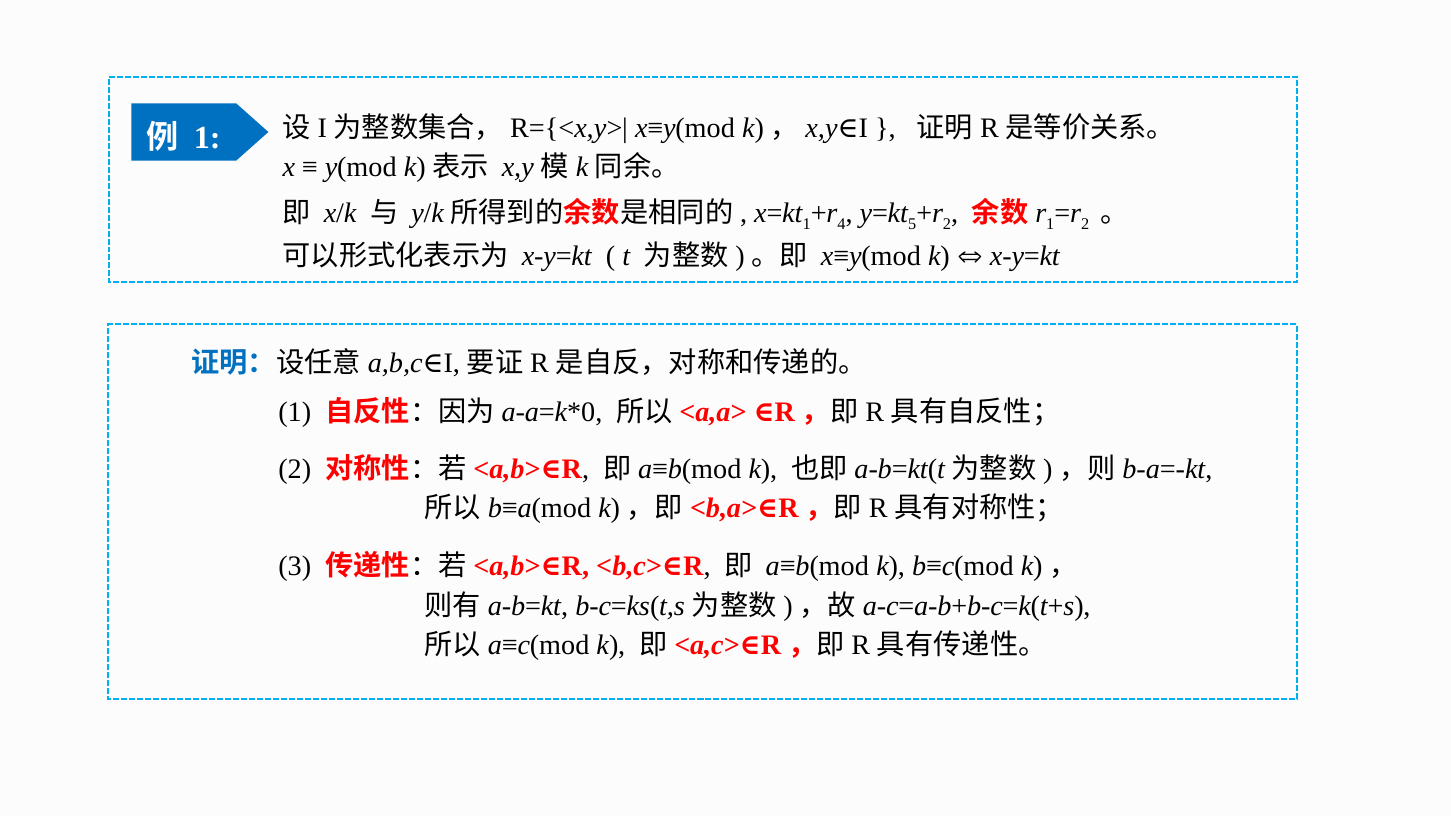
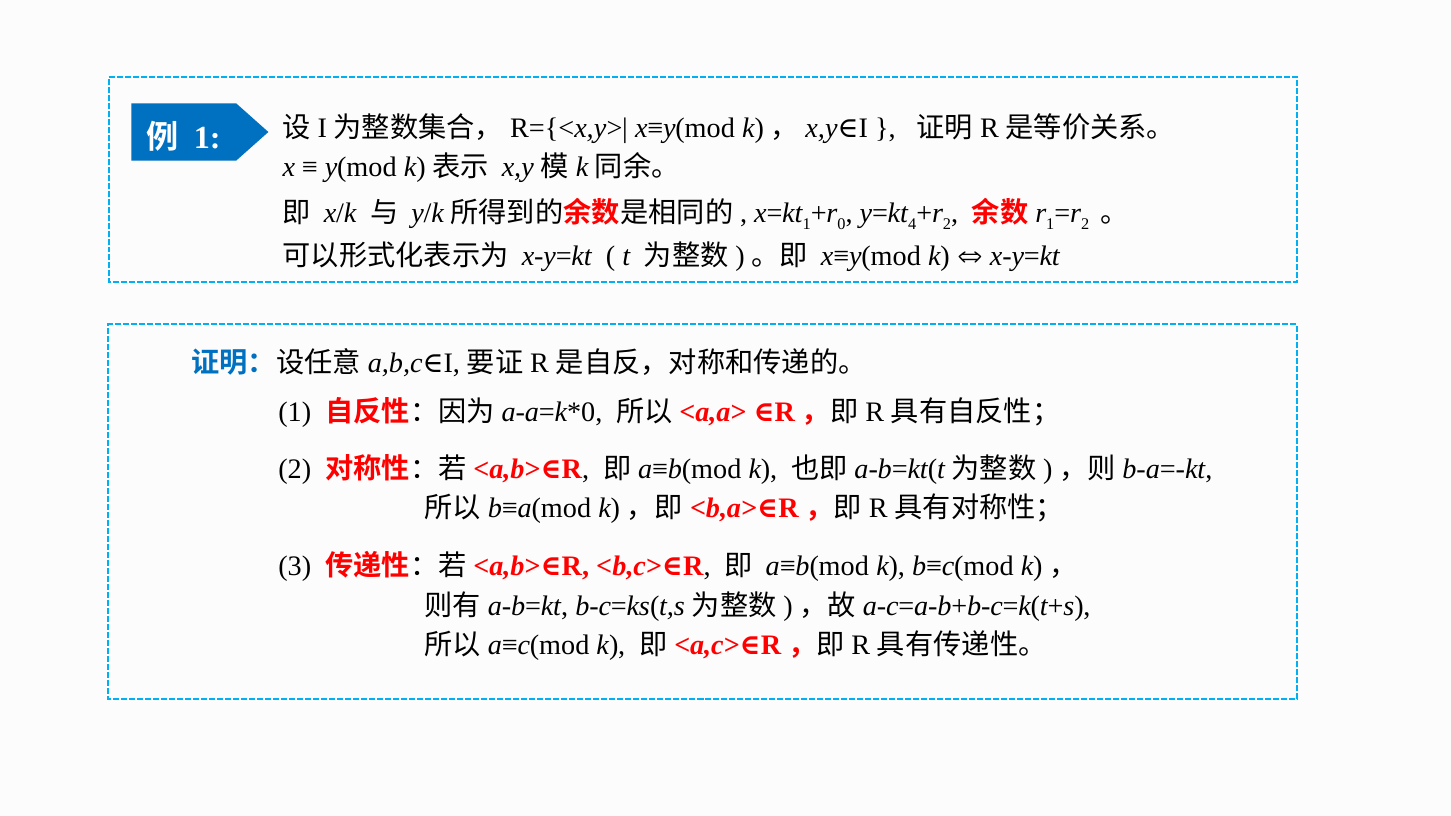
4: 4 -> 0
5: 5 -> 4
